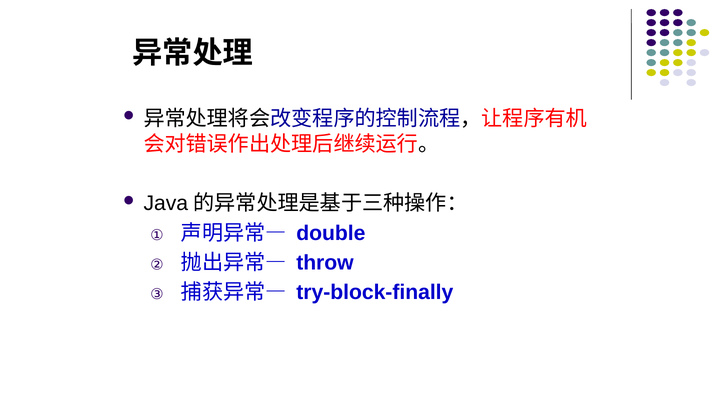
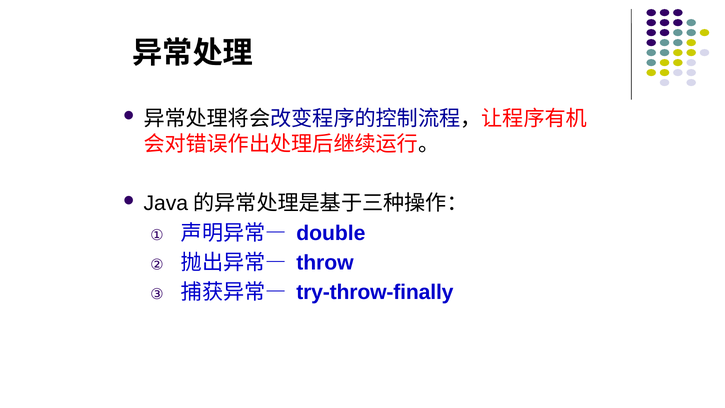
try-block-finally: try-block-finally -> try-throw-finally
